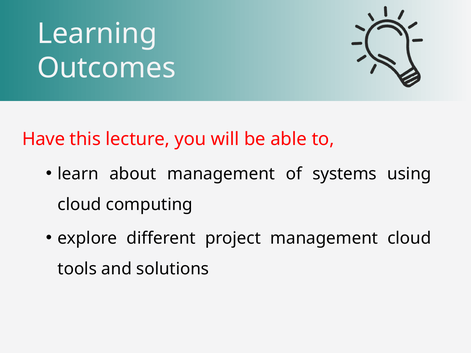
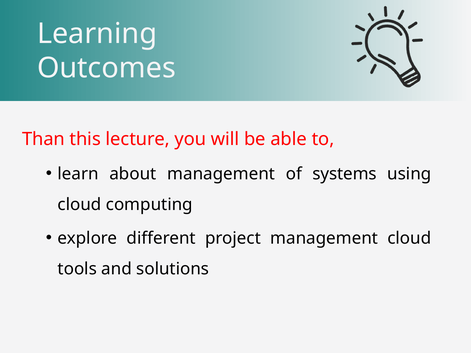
Have: Have -> Than
